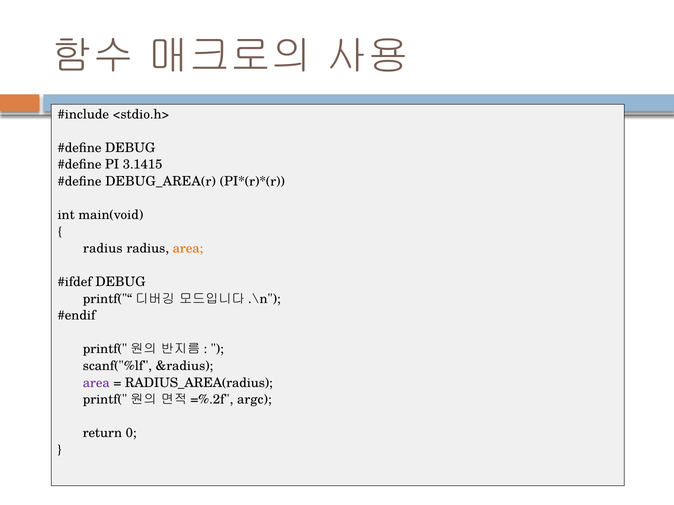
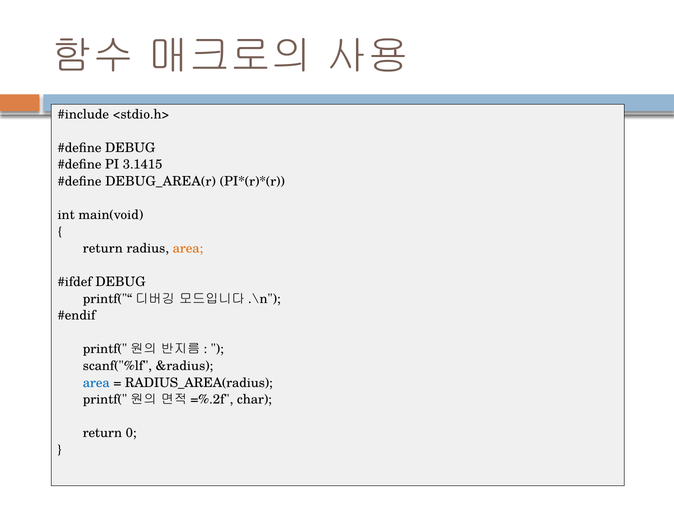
radius at (103, 249): radius -> return
area at (96, 383) colour: purple -> blue
argc: argc -> char
